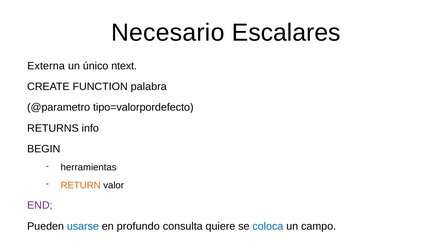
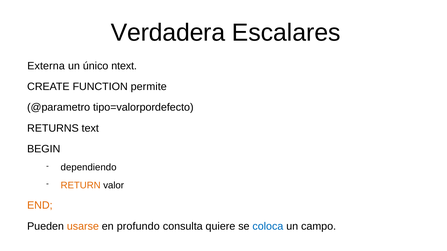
Necesario: Necesario -> Verdadera
palabra: palabra -> permite
info: info -> text
herramientas: herramientas -> dependiendo
END colour: purple -> orange
usarse colour: blue -> orange
